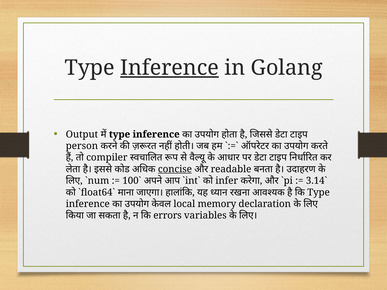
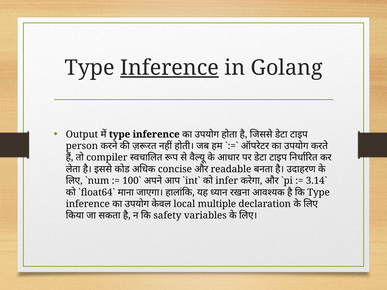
concise underline: present -> none
memory: memory -> multiple
errors: errors -> safety
